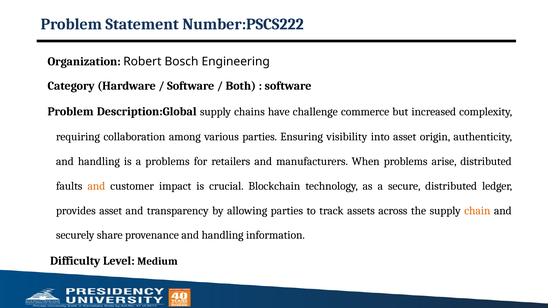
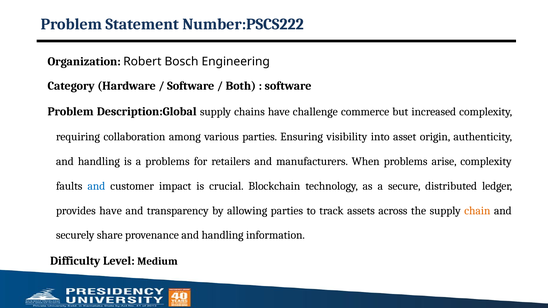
arise distributed: distributed -> complexity
and at (96, 186) colour: orange -> blue
provides asset: asset -> have
